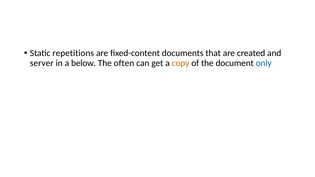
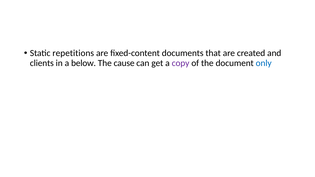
server: server -> clients
often: often -> cause
copy colour: orange -> purple
